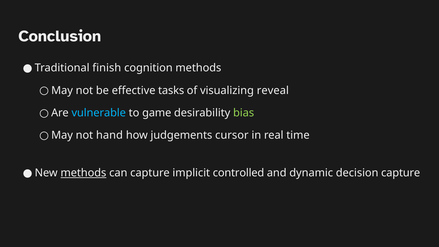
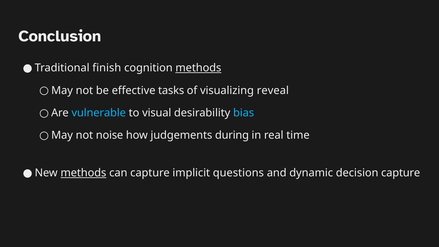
methods at (198, 68) underline: none -> present
game: game -> visual
bias colour: light green -> light blue
hand: hand -> noise
cursor: cursor -> during
controlled: controlled -> questions
